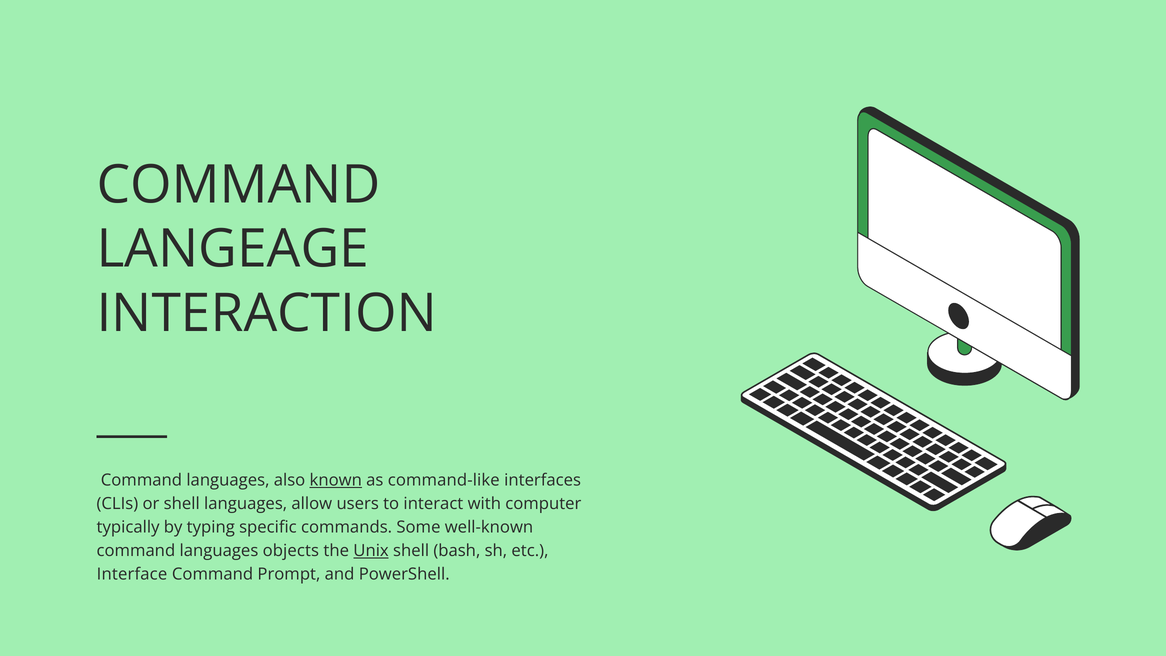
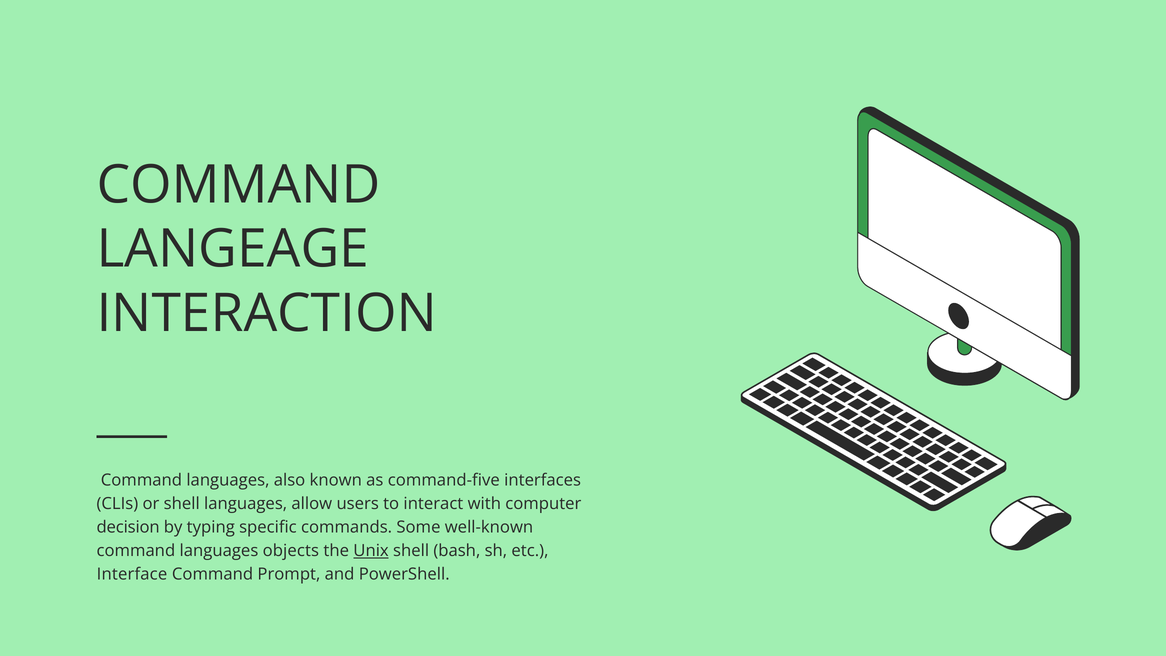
known underline: present -> none
command-like: command-like -> command-five
typically: typically -> decision
